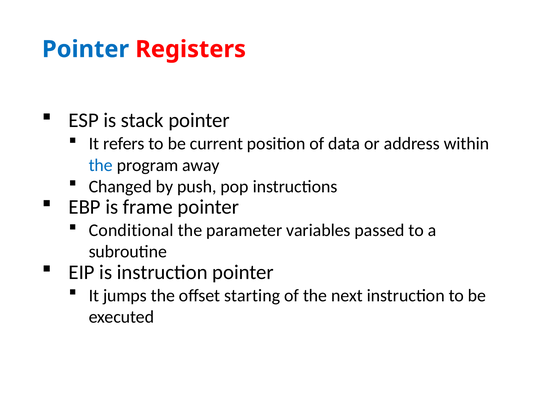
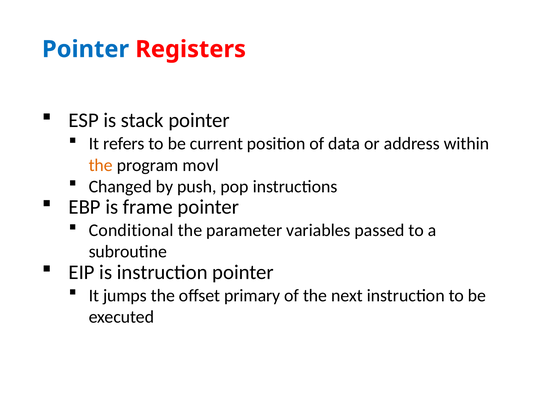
the at (101, 165) colour: blue -> orange
away: away -> movl
starting: starting -> primary
